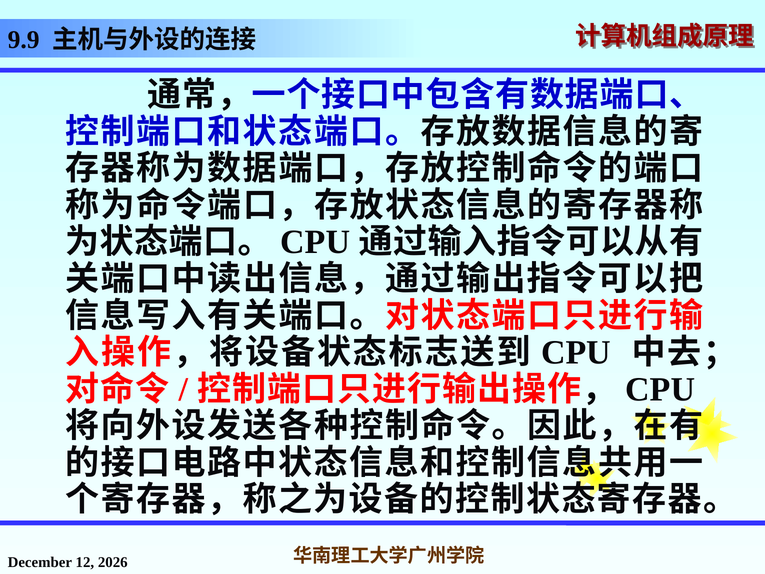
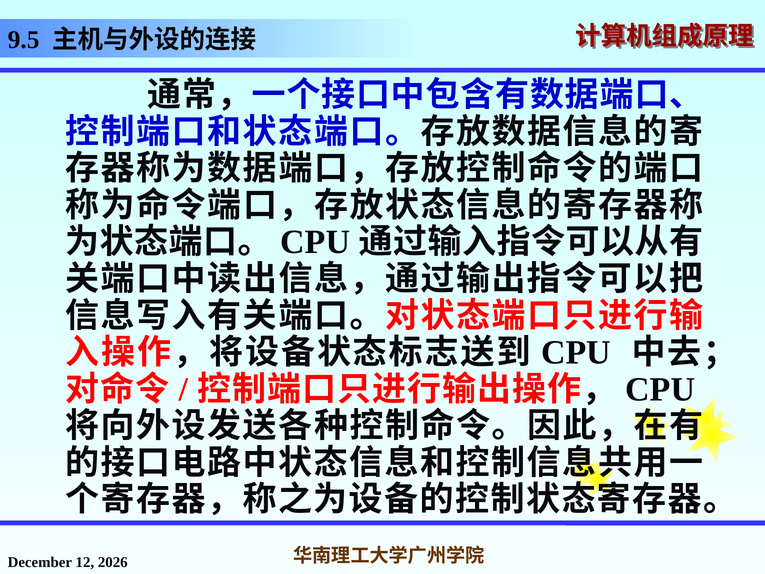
9.9: 9.9 -> 9.5
